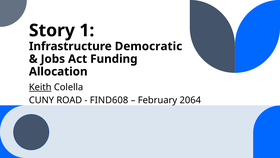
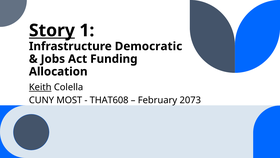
Story underline: none -> present
ROAD: ROAD -> MOST
FIND608: FIND608 -> THAT608
2064: 2064 -> 2073
